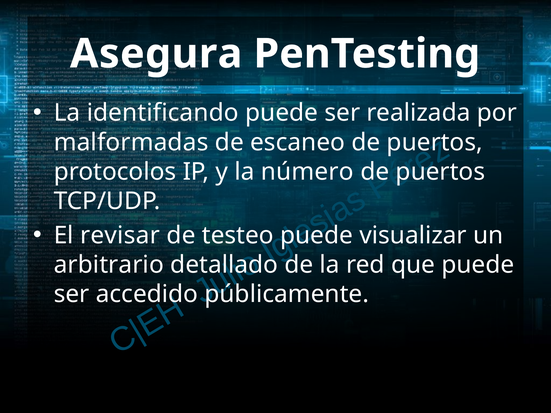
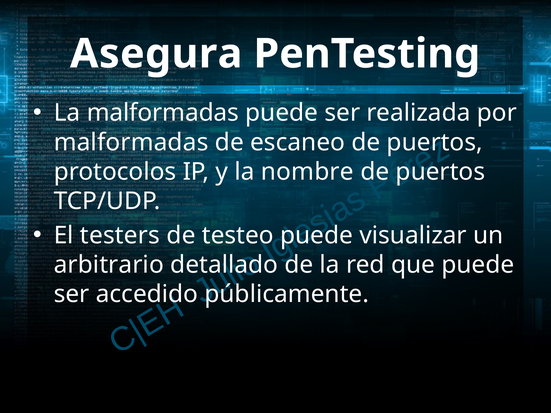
La identificando: identificando -> malformadas
número: número -> nombre
revisar: revisar -> testers
